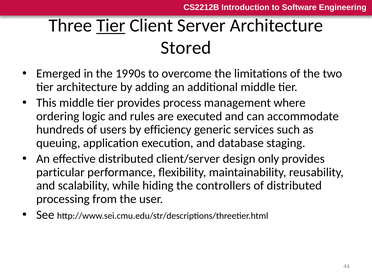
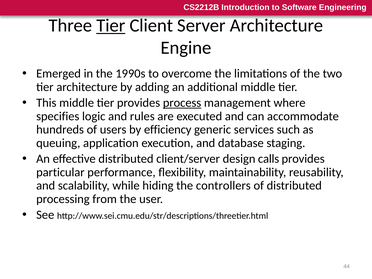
Stored: Stored -> Engine
process underline: none -> present
ordering: ordering -> specifies
only: only -> calls
